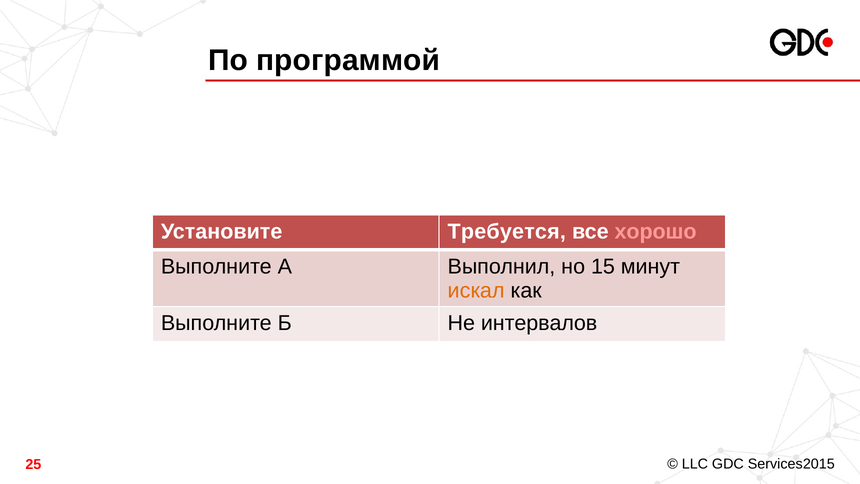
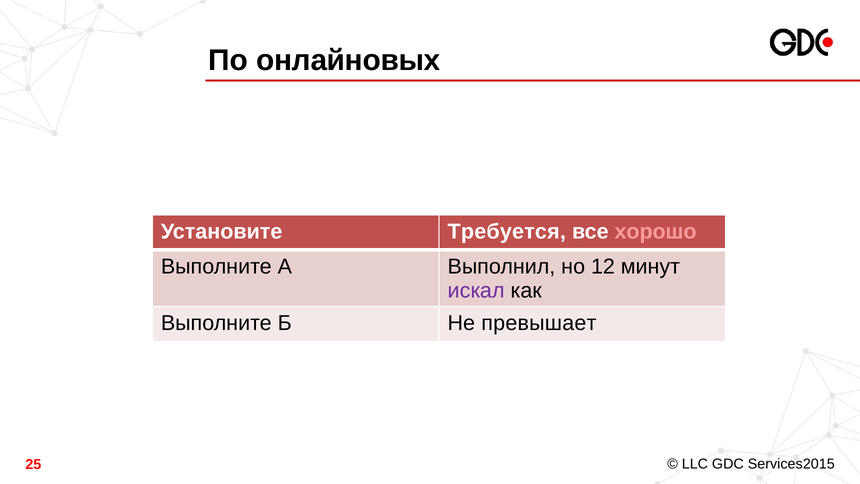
программой: программой -> онлайновых
15: 15 -> 12
искал colour: orange -> purple
интервалов: интервалов -> превышает
